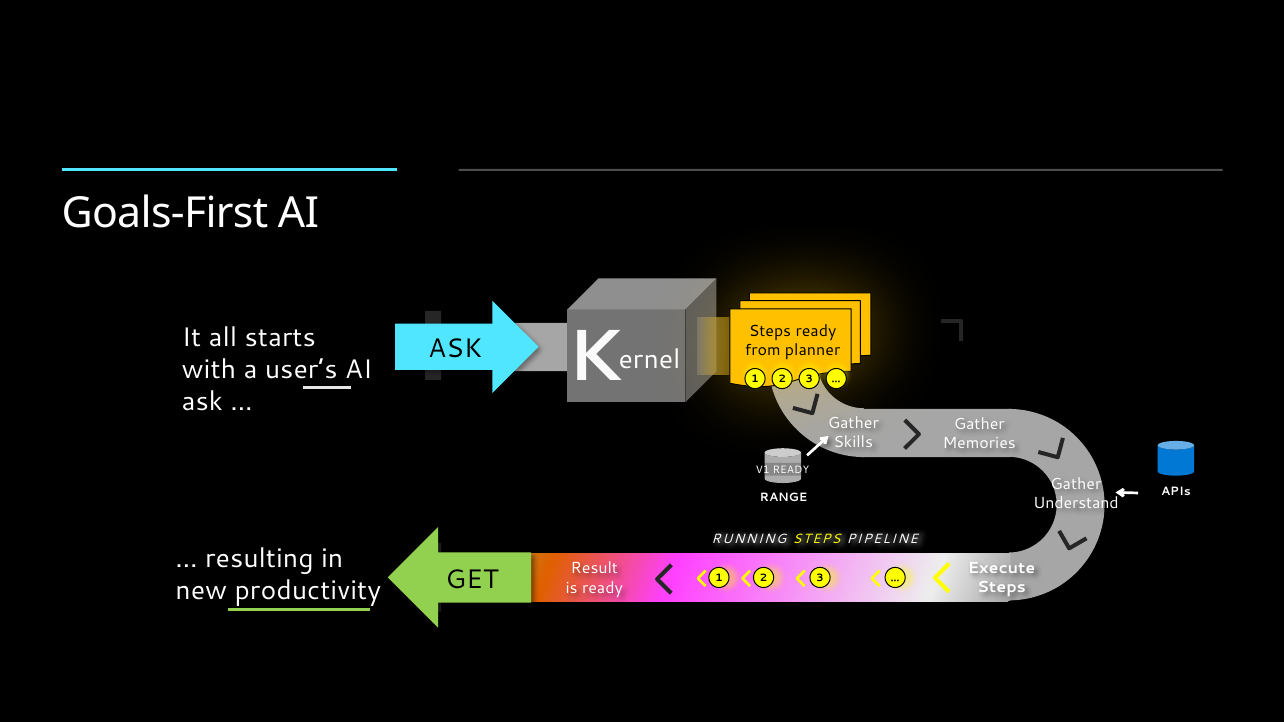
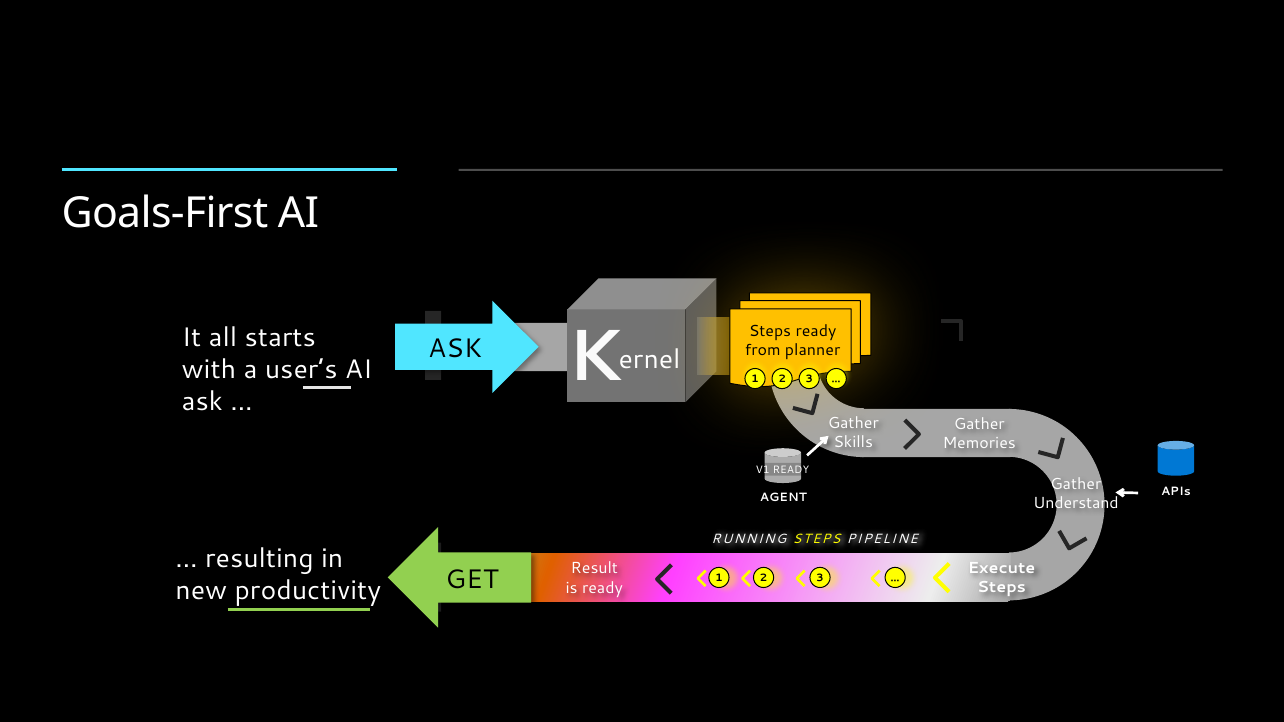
RANGE: RANGE -> AGENT
